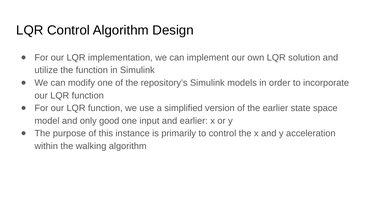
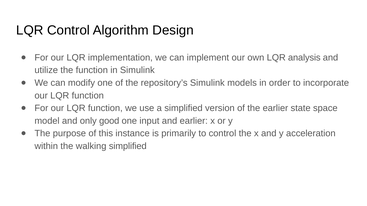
solution: solution -> analysis
walking algorithm: algorithm -> simplified
